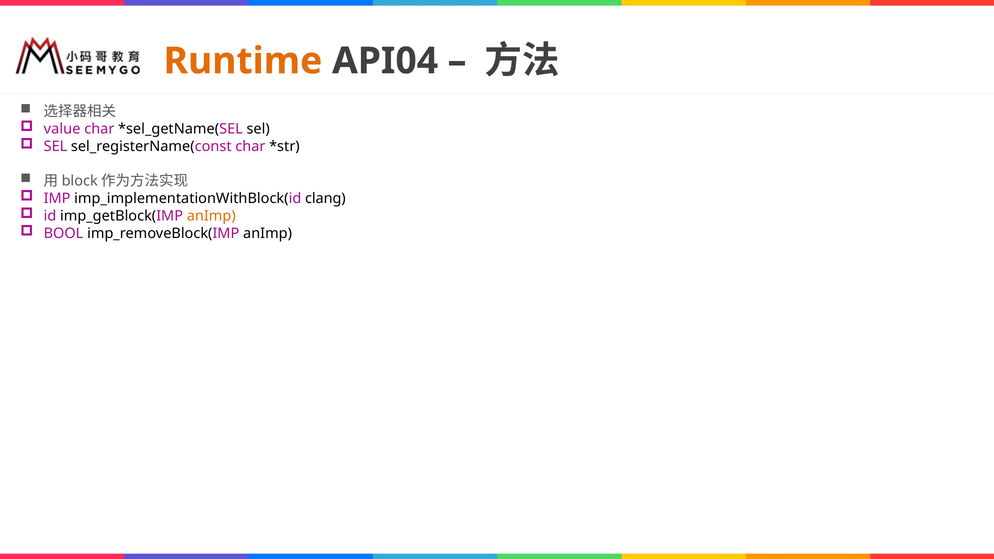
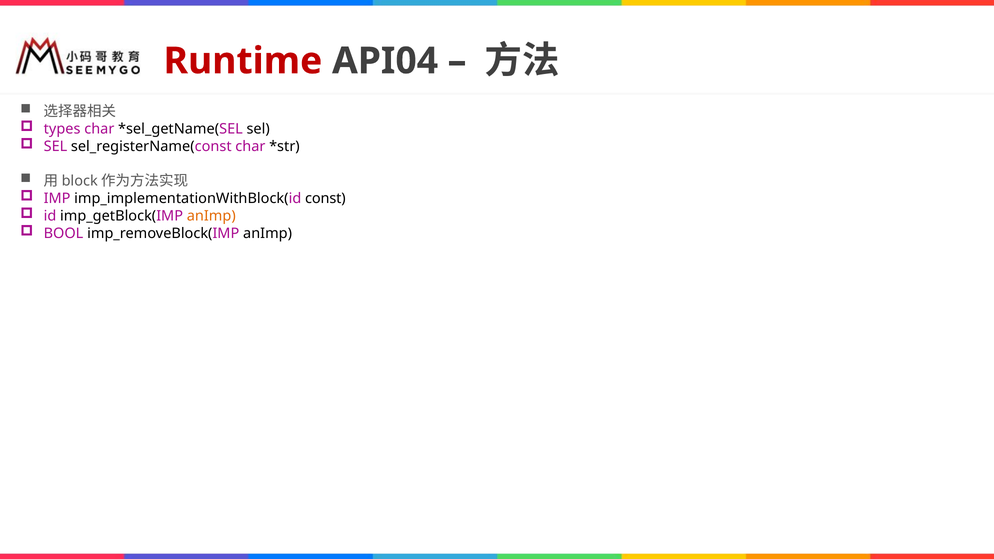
Runtime colour: orange -> red
value: value -> types
clang: clang -> const
